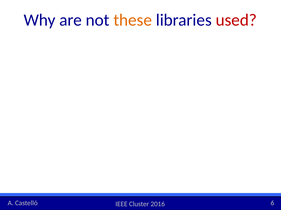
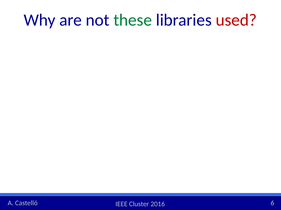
these colour: orange -> green
